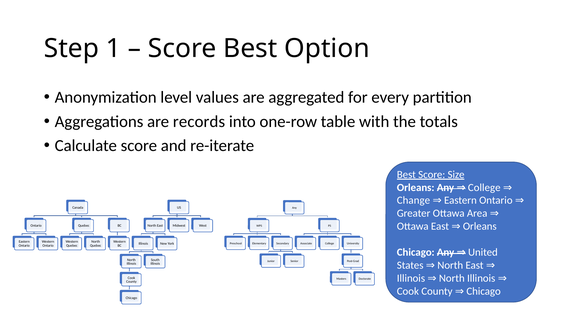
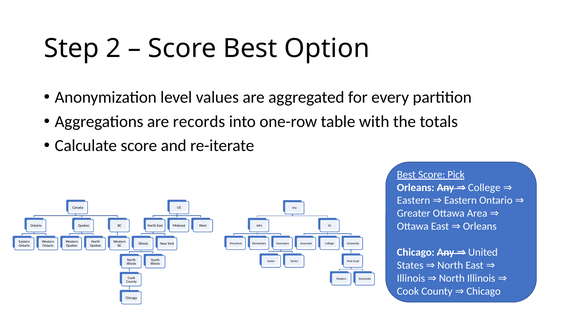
1: 1 -> 2
Size: Size -> Pick
Change at (413, 200): Change -> Eastern
